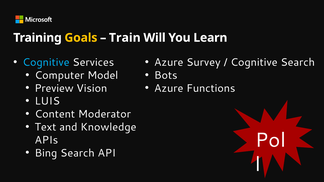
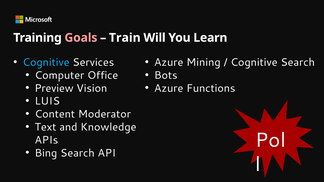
Goals colour: yellow -> pink
Survey: Survey -> Mining
Model: Model -> Office
